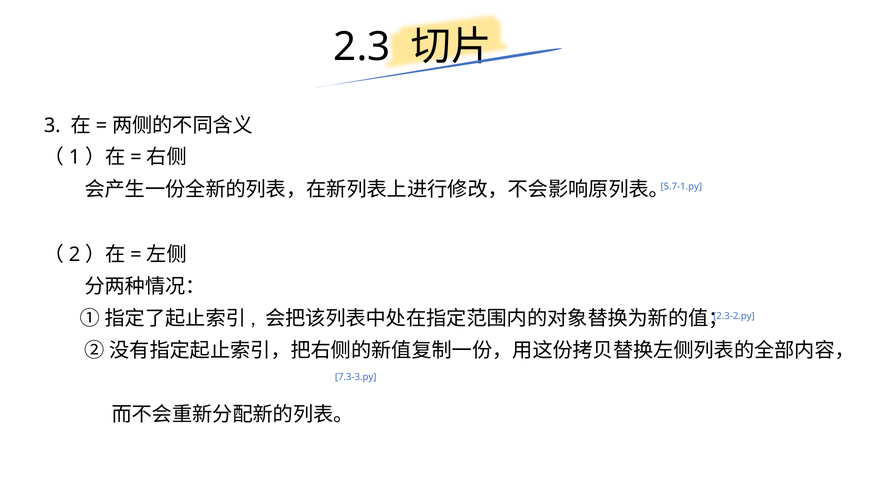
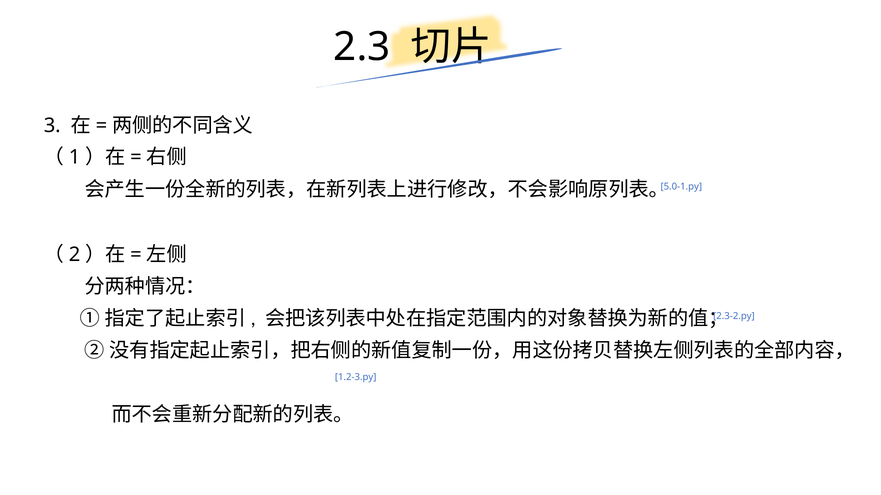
5.7-1.py: 5.7-1.py -> 5.0-1.py
7.3-3.py: 7.3-3.py -> 1.2-3.py
